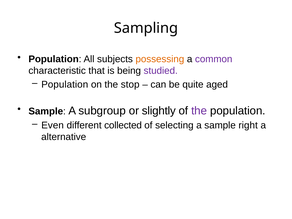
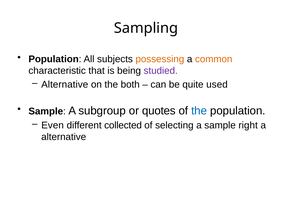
common colour: purple -> orange
Population at (65, 84): Population -> Alternative
stop: stop -> both
aged: aged -> used
slightly: slightly -> quotes
the at (199, 111) colour: purple -> blue
